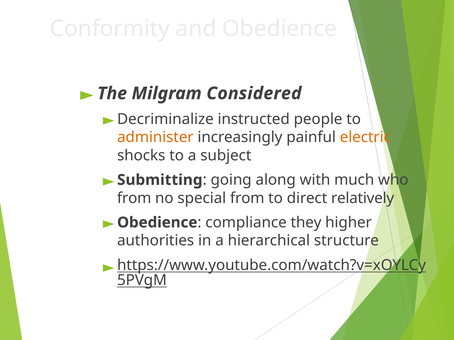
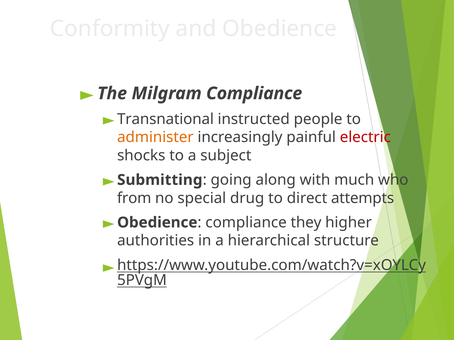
Milgram Considered: Considered -> Compliance
Decriminalize: Decriminalize -> Transnational
electric colour: orange -> red
special from: from -> drug
relatively: relatively -> attempts
